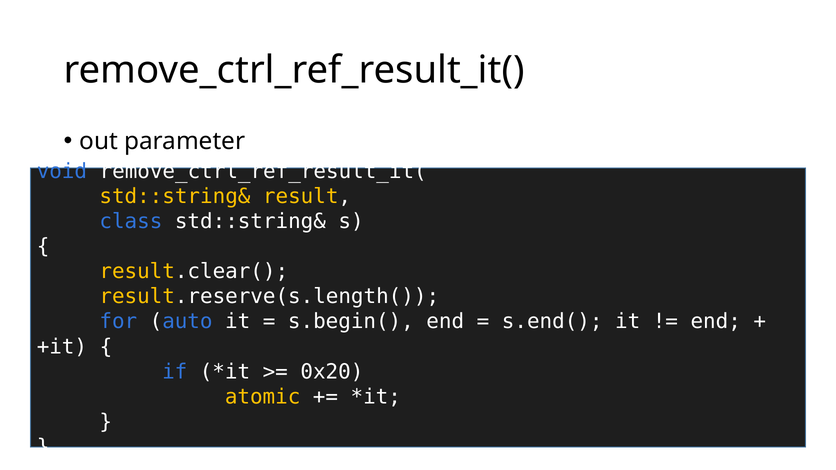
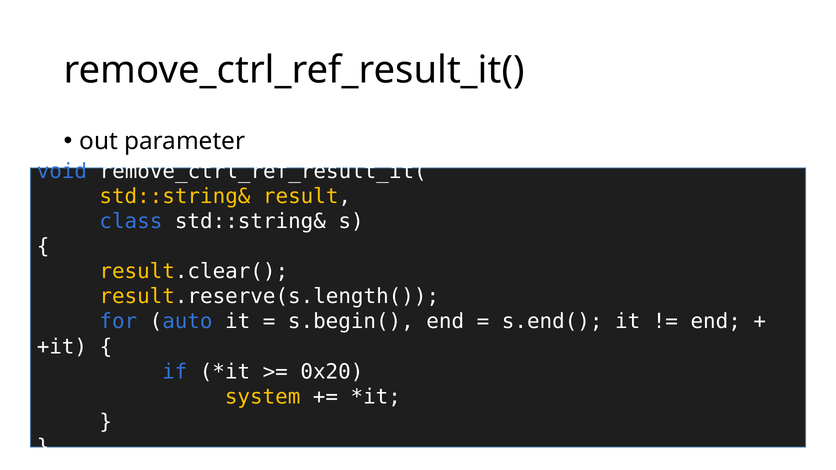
atomic: atomic -> system
